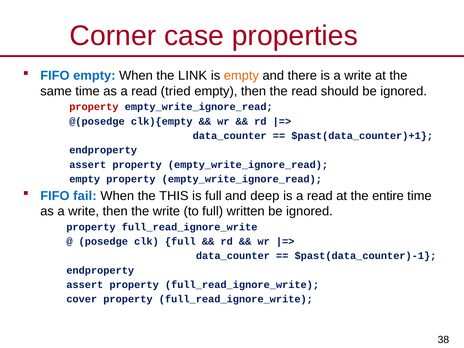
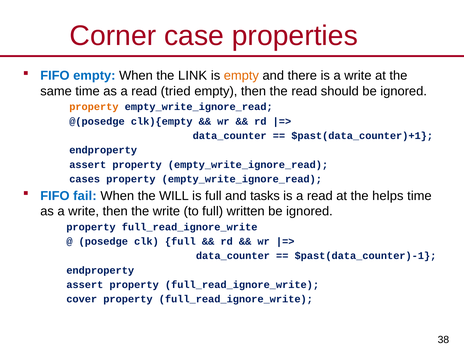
property at (94, 107) colour: red -> orange
empty at (85, 179): empty -> cases
THIS: THIS -> WILL
deep: deep -> tasks
entire: entire -> helps
